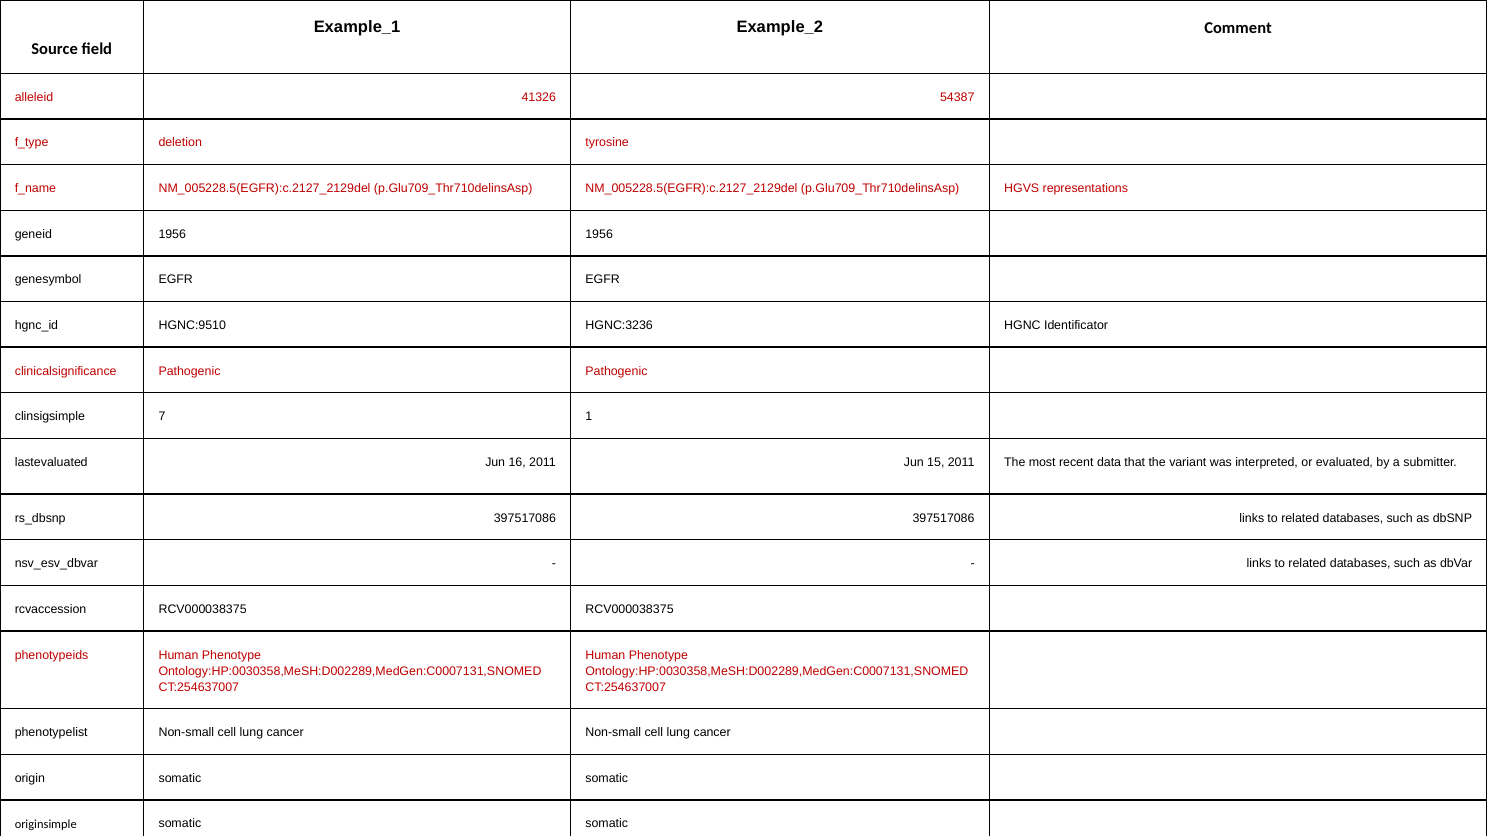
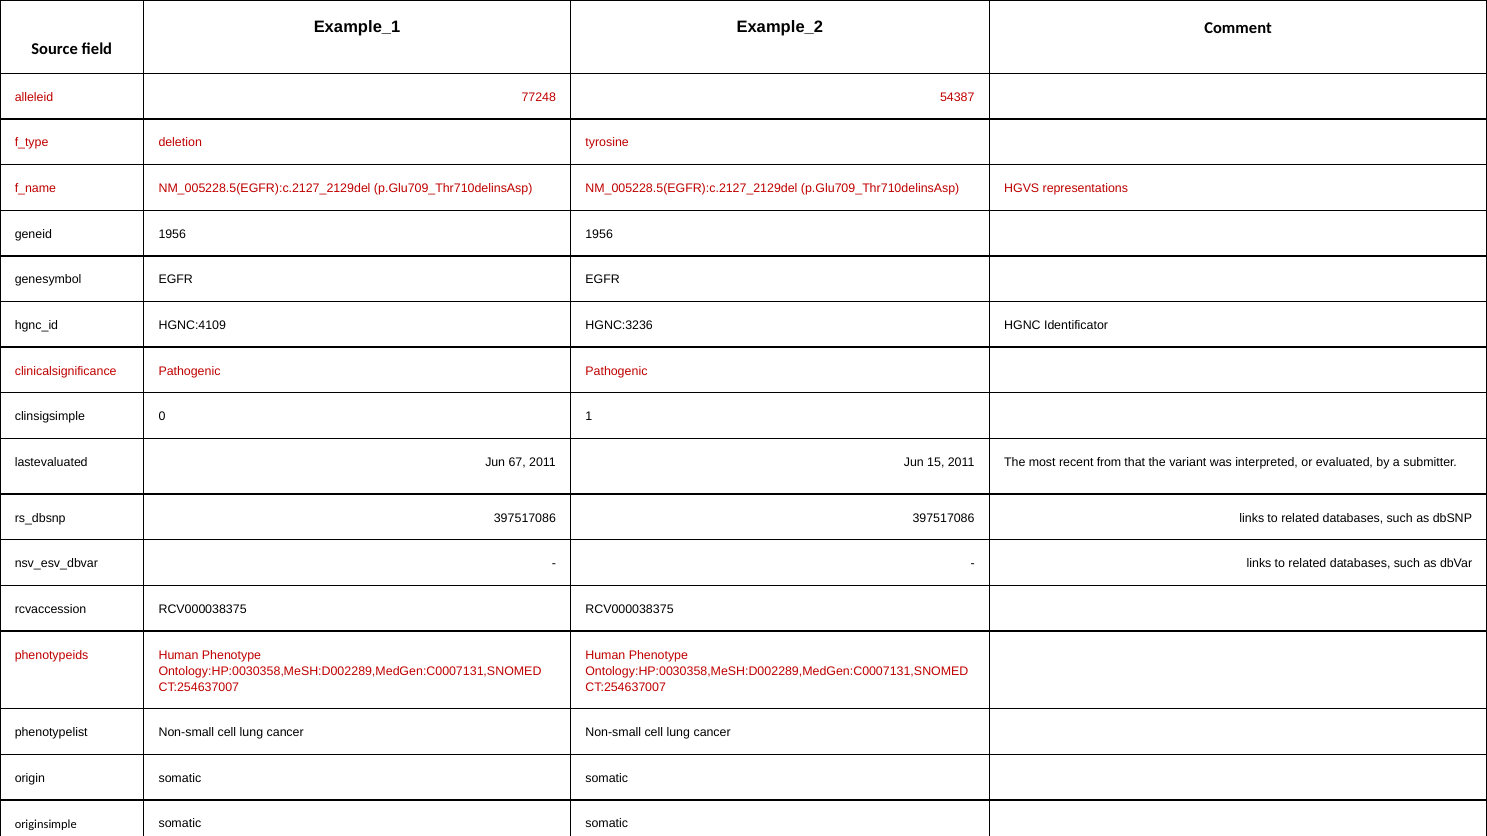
41326: 41326 -> 77248
HGNC:9510: HGNC:9510 -> HGNC:4109
7: 7 -> 0
16: 16 -> 67
data: data -> from
